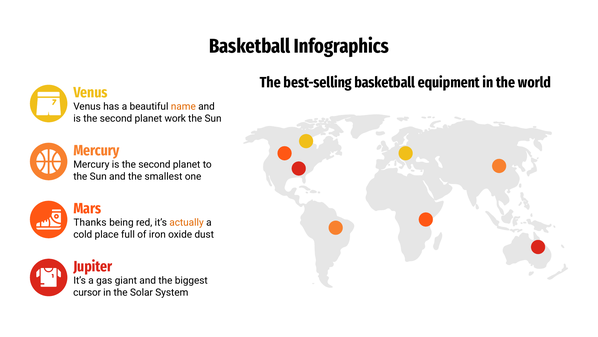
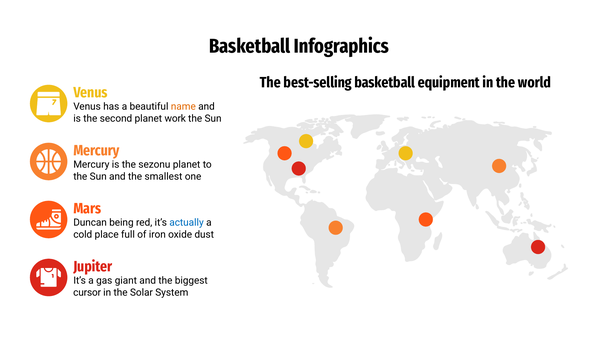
Mercury is the second: second -> sezonu
Thanks: Thanks -> Duncan
actually colour: orange -> blue
